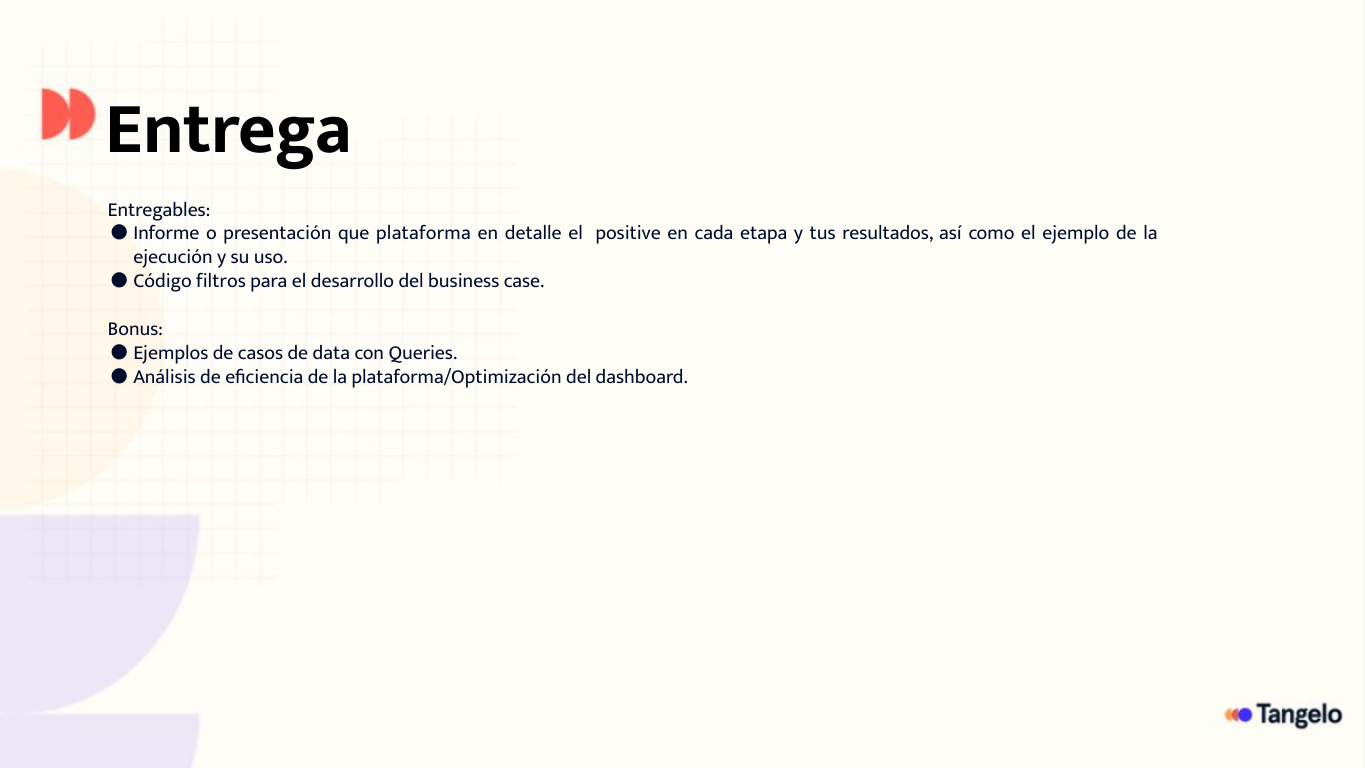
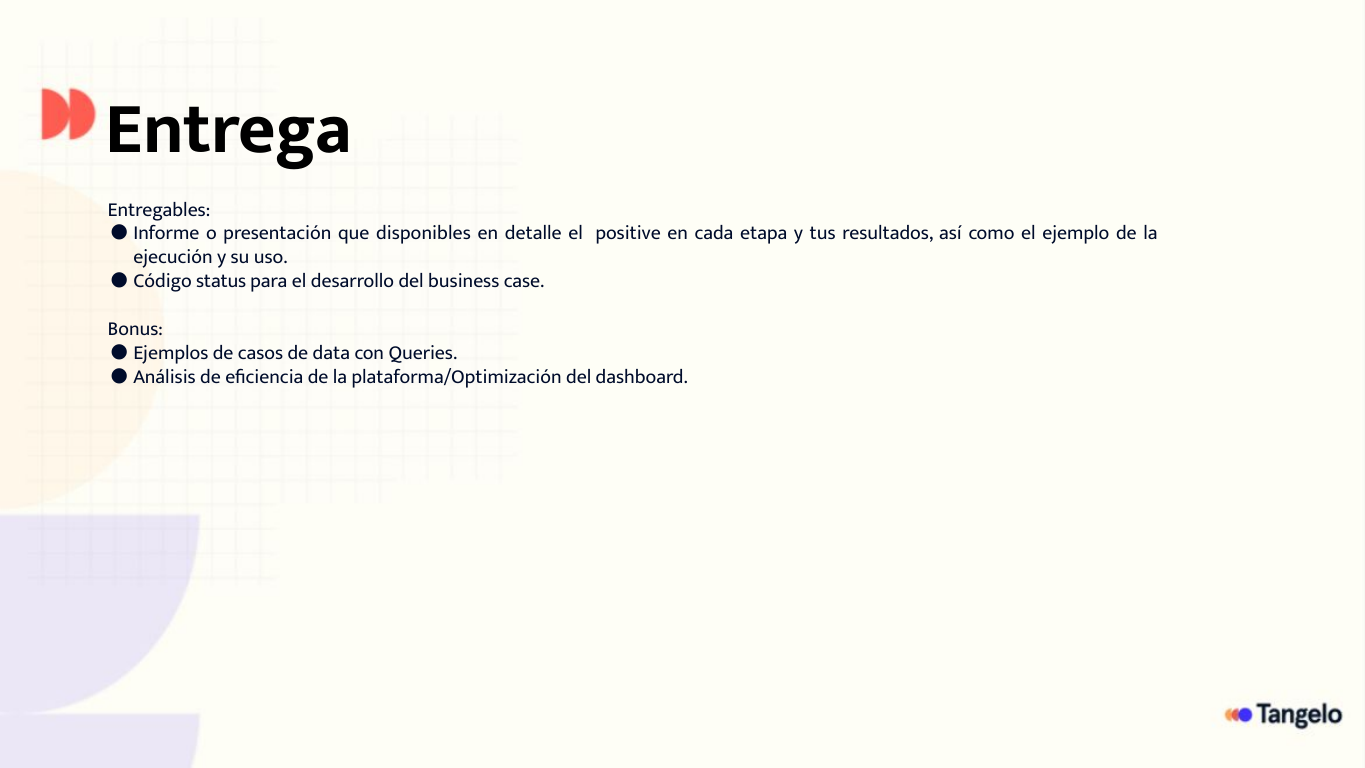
plataforma: plataforma -> disponibles
filtros: filtros -> status
